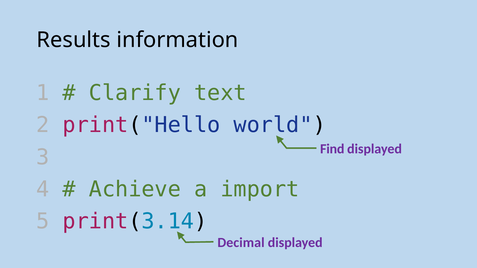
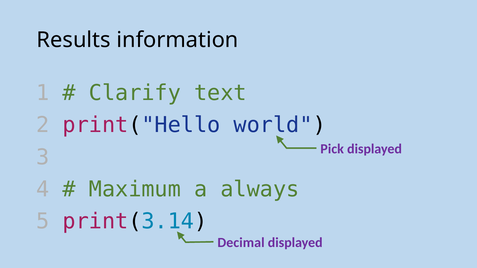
Find: Find -> Pick
Achieve: Achieve -> Maximum
import: import -> always
